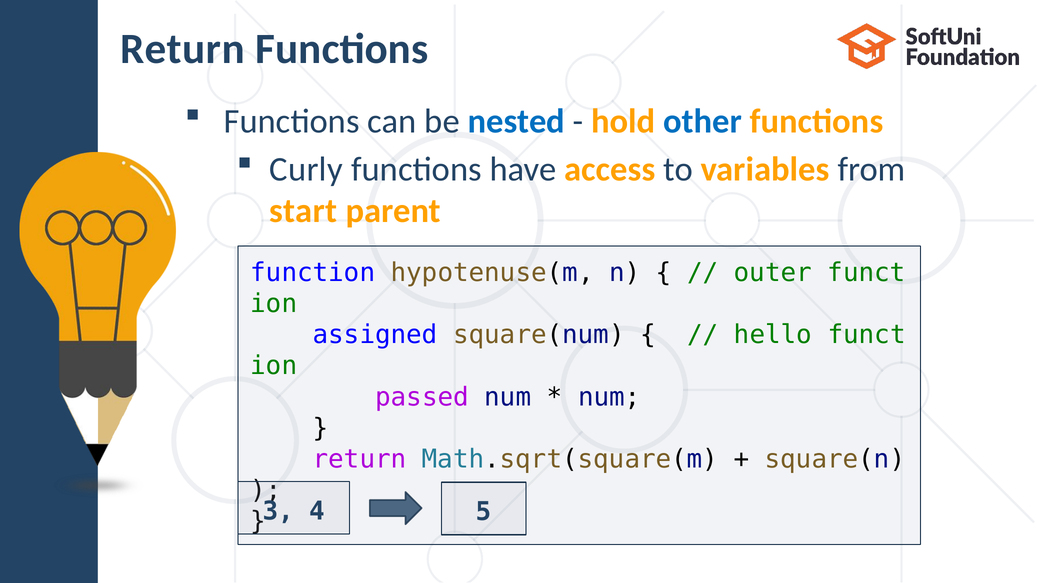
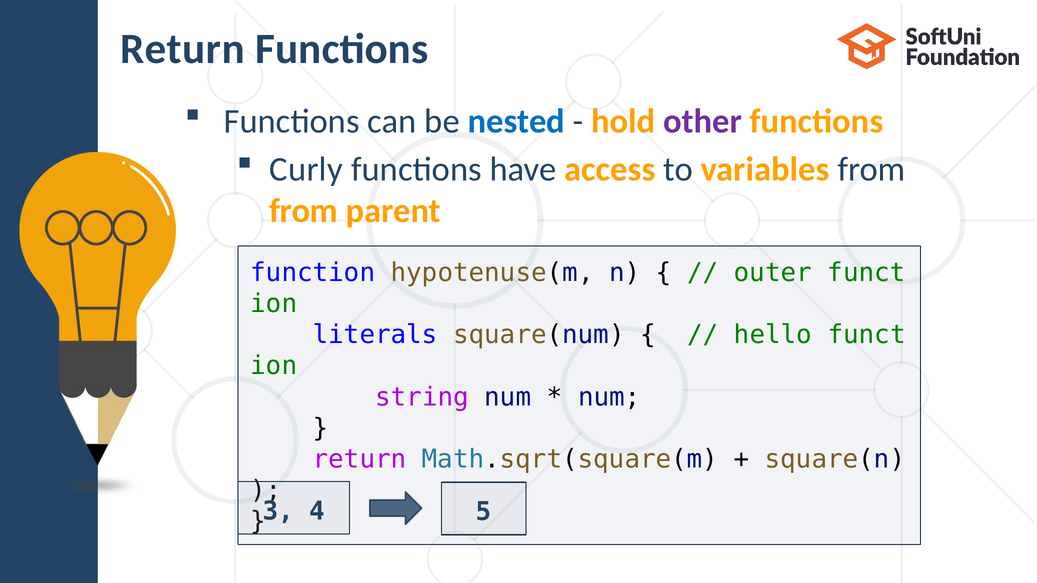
other colour: blue -> purple
start at (303, 211): start -> from
assigned: assigned -> literals
passed: passed -> string
